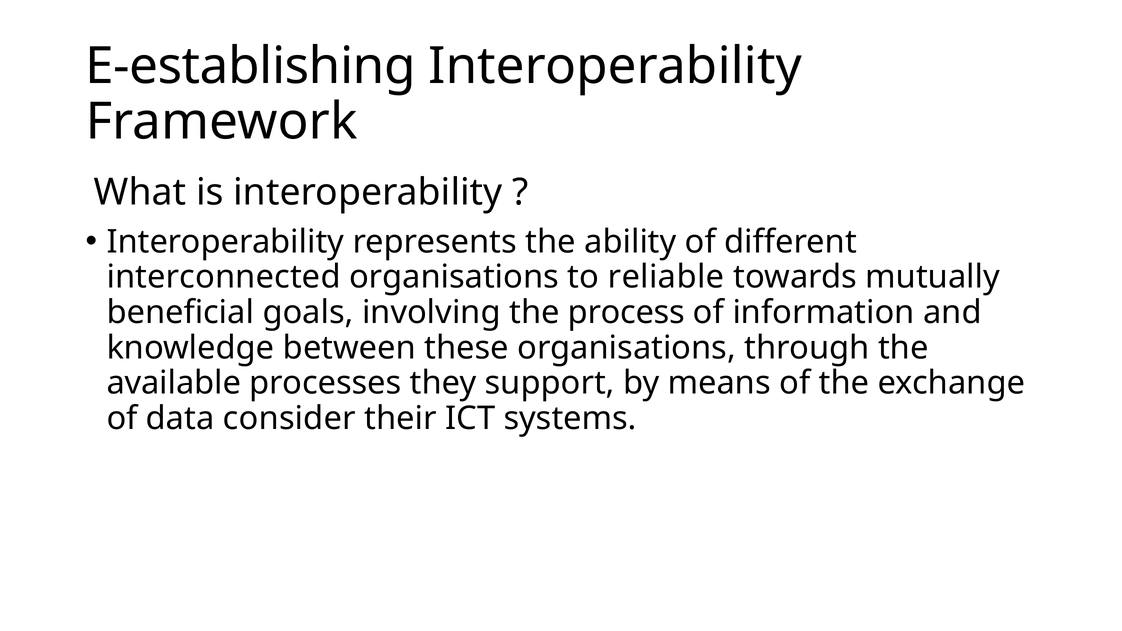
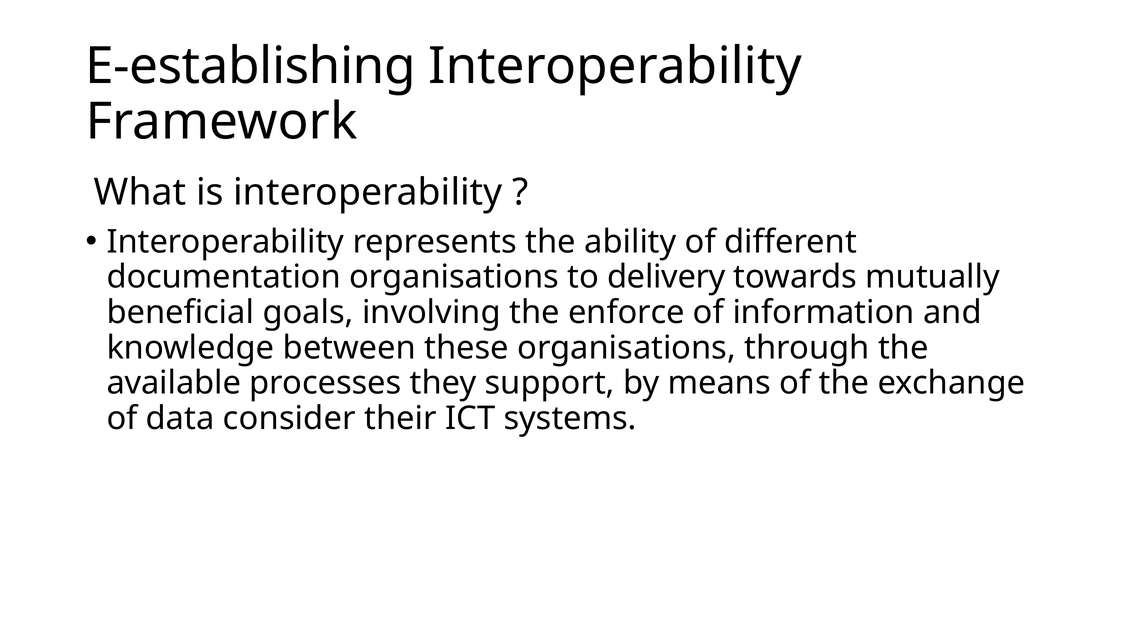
interconnected: interconnected -> documentation
reliable: reliable -> delivery
process: process -> enforce
